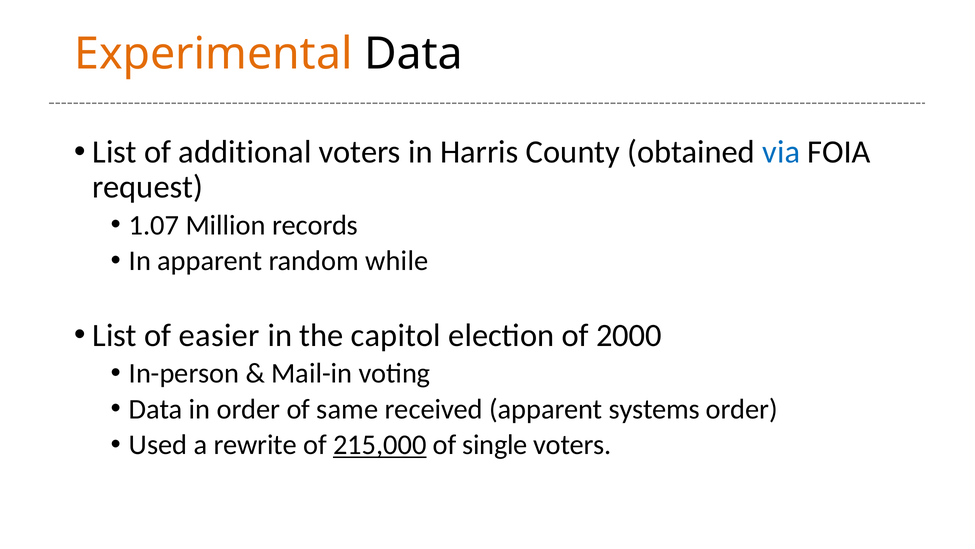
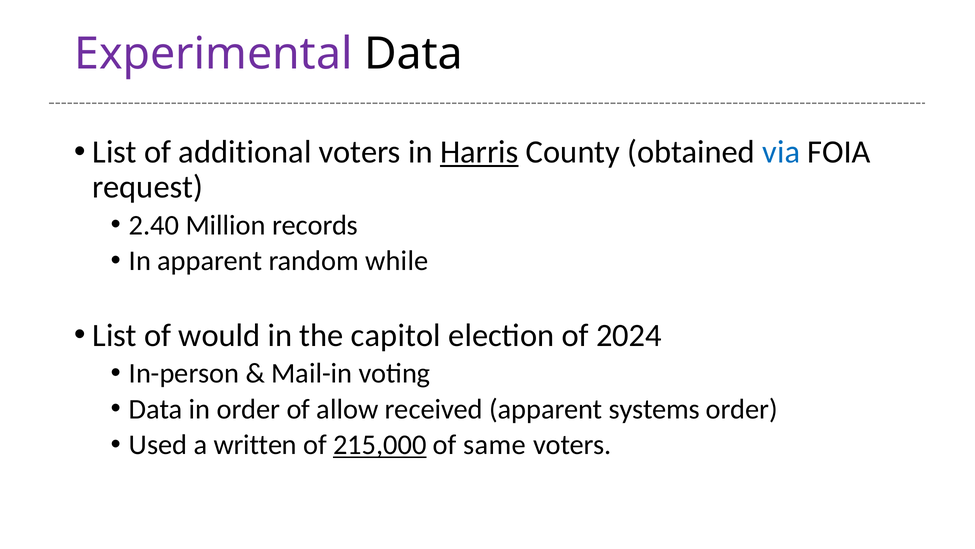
Experimental colour: orange -> purple
Harris underline: none -> present
1.07: 1.07 -> 2.40
easier: easier -> would
2000: 2000 -> 2024
same: same -> allow
rewrite: rewrite -> written
single: single -> same
